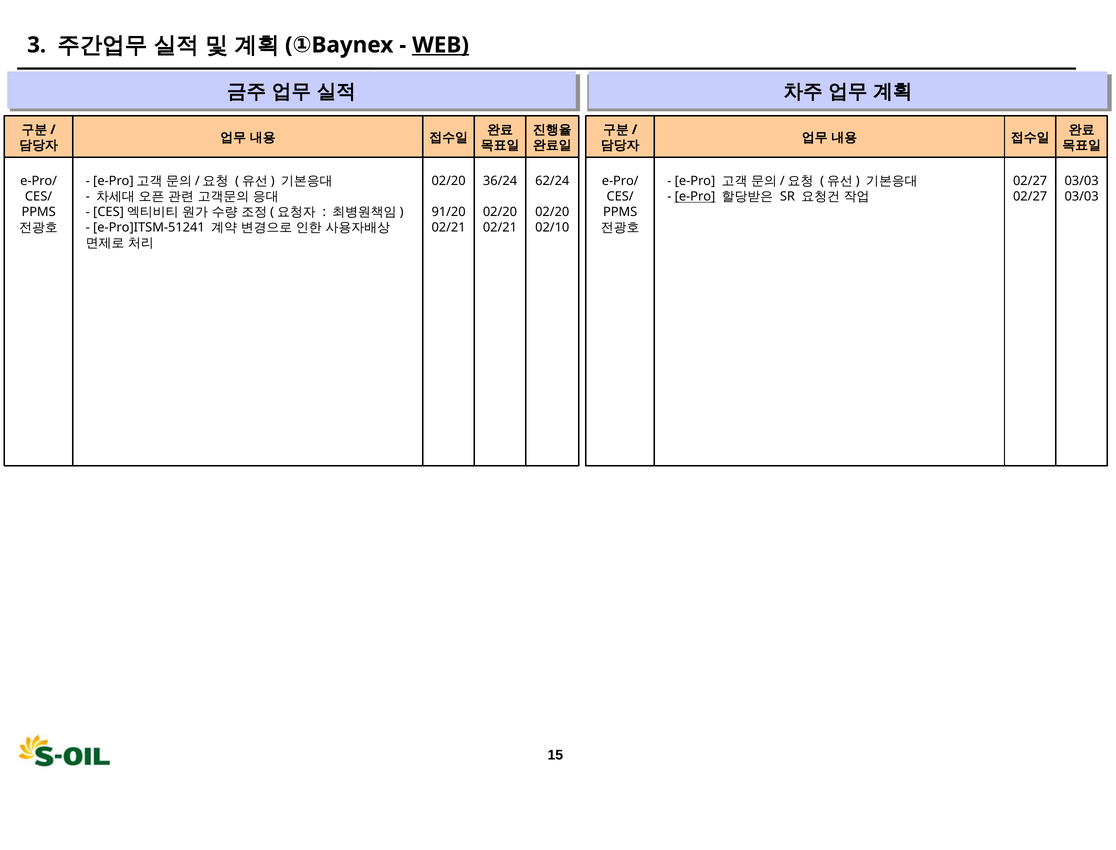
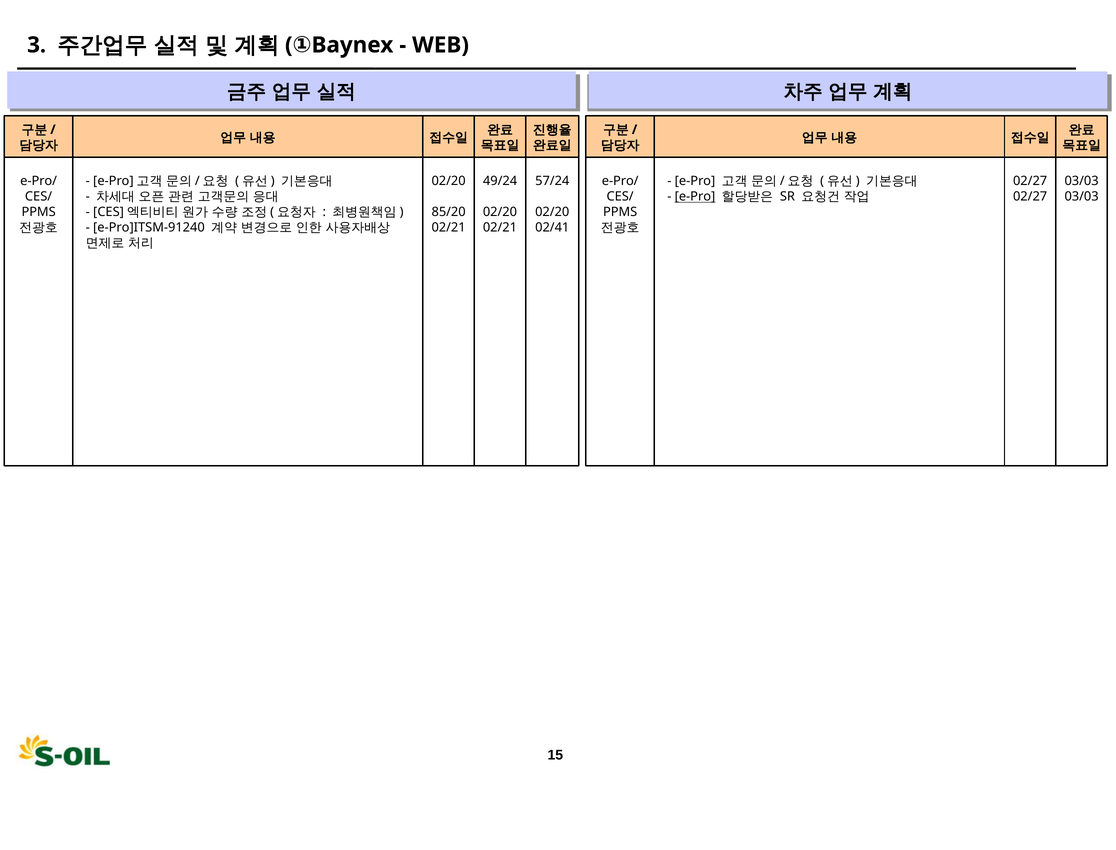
WEB underline: present -> none
36/24: 36/24 -> 49/24
62/24: 62/24 -> 57/24
91/20: 91/20 -> 85/20
e-Pro]ITSM-51241: e-Pro]ITSM-51241 -> e-Pro]ITSM-91240
02/10: 02/10 -> 02/41
